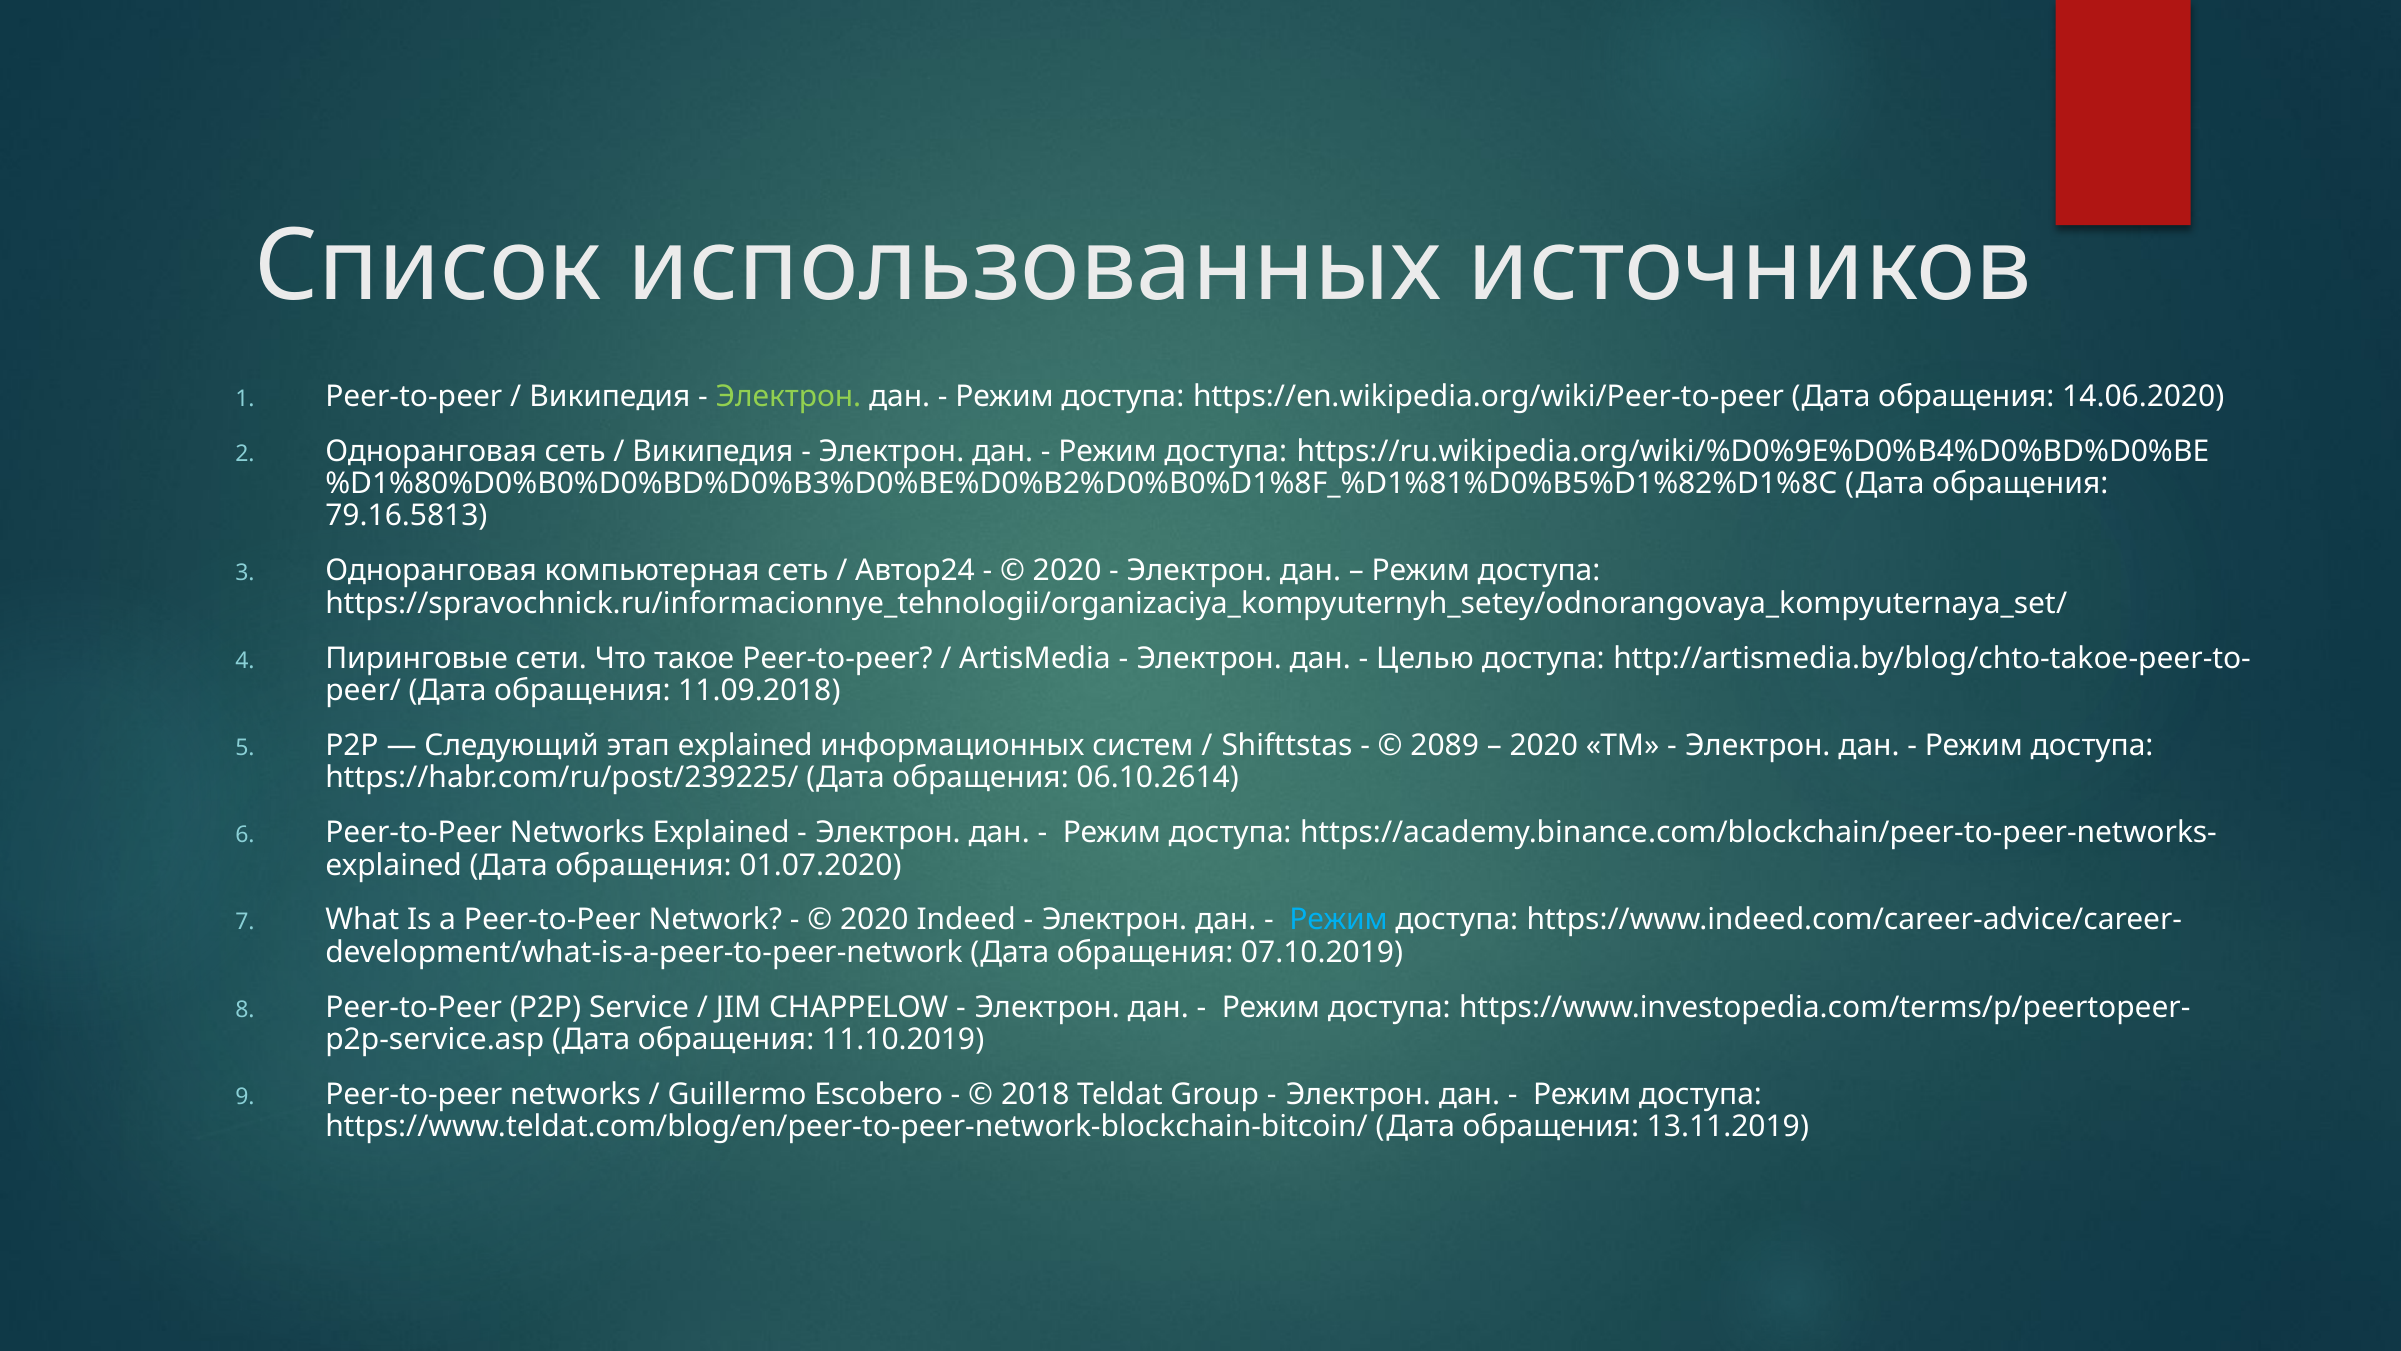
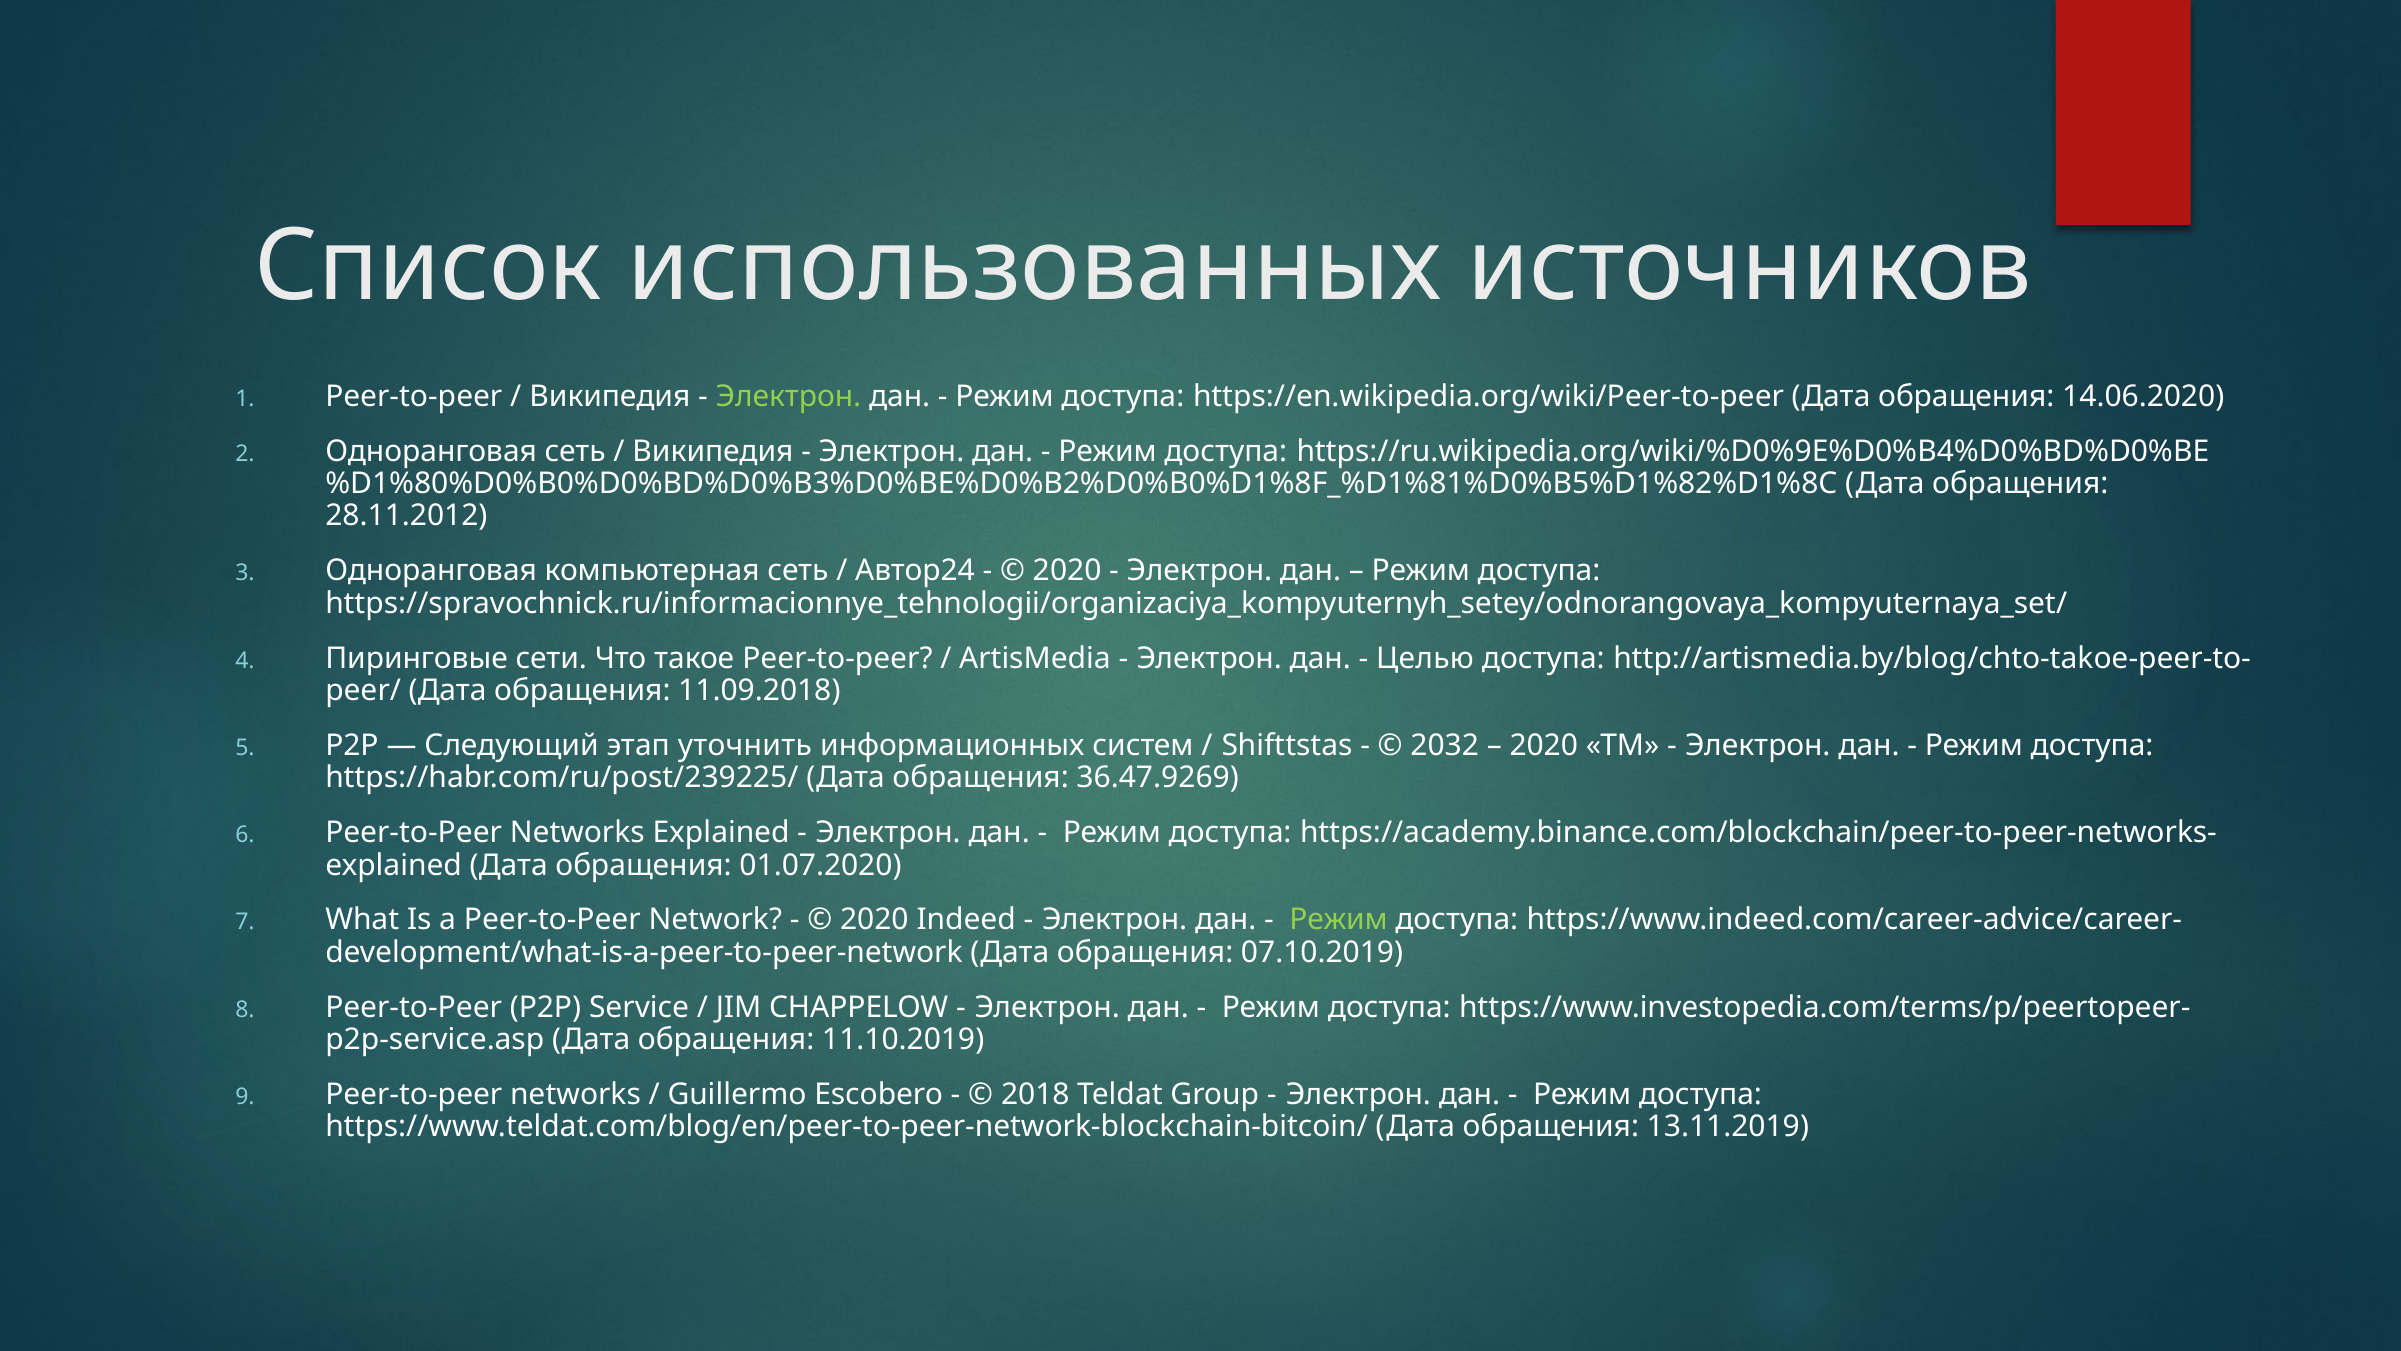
79.16.5813: 79.16.5813 -> 28.11.2012
этап explained: explained -> уточнить
2089: 2089 -> 2032
06.10.2614: 06.10.2614 -> 36.47.9269
Режим at (1339, 920) colour: light blue -> light green
